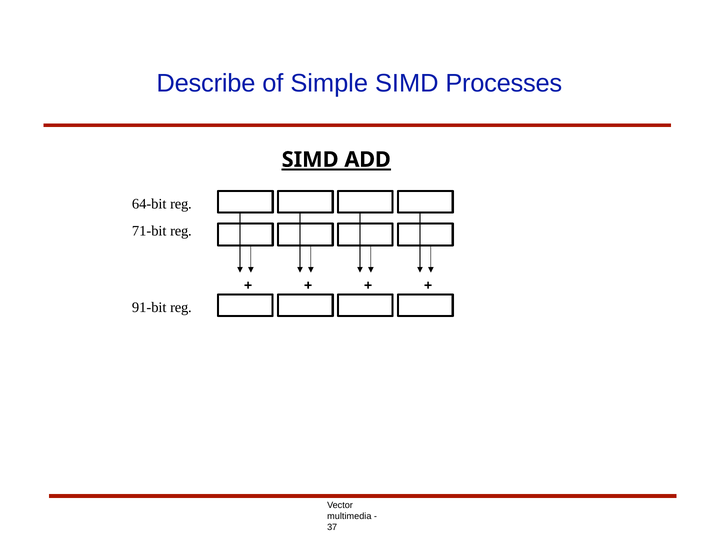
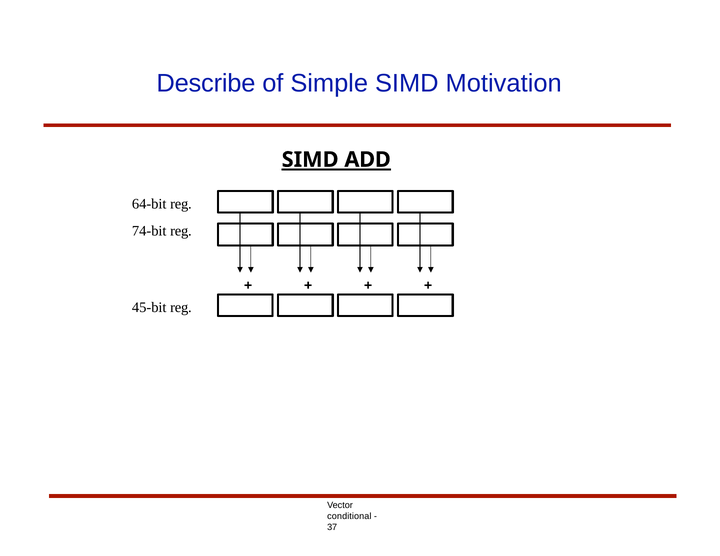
Processes: Processes -> Motivation
71-bit: 71-bit -> 74-bit
91-bit: 91-bit -> 45-bit
multimedia: multimedia -> conditional
